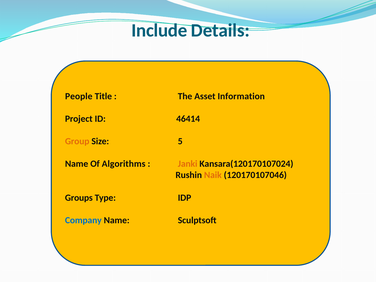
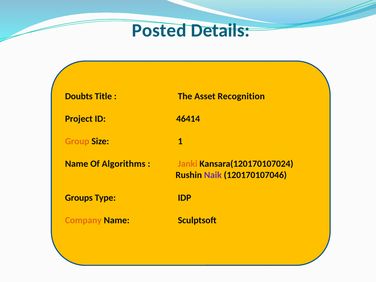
Include: Include -> Posted
People: People -> Doubts
Information: Information -> Recognition
5: 5 -> 1
Naik colour: orange -> purple
Company colour: blue -> orange
